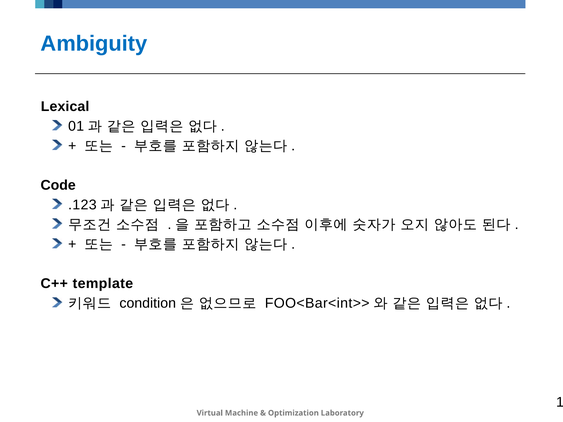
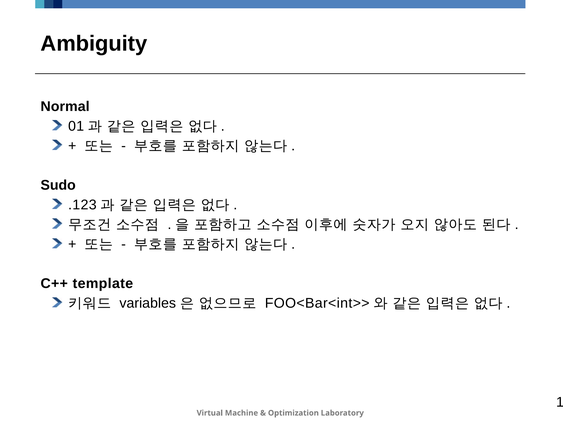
Ambiguity colour: blue -> black
Lexical: Lexical -> Normal
Code: Code -> Sudo
condition: condition -> variables
